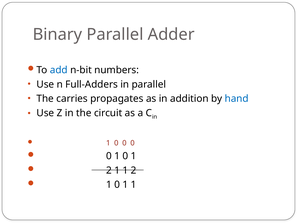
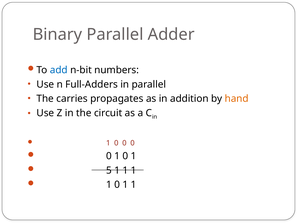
hand colour: blue -> orange
2 at (109, 170): 2 -> 5
1 1 2: 2 -> 1
